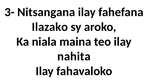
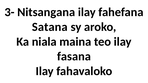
Ilazako: Ilazako -> Satana
nahita: nahita -> fasana
